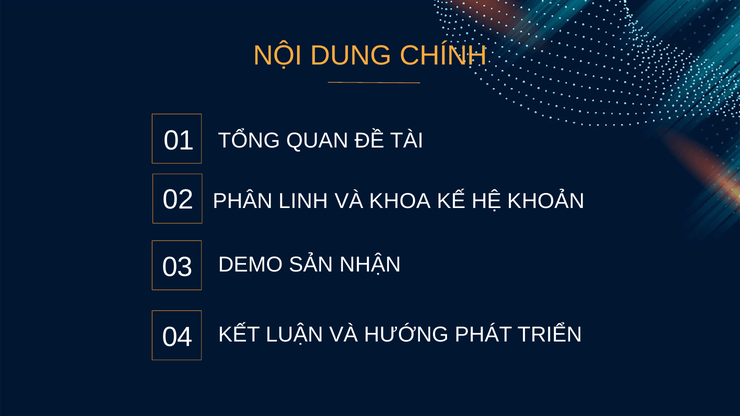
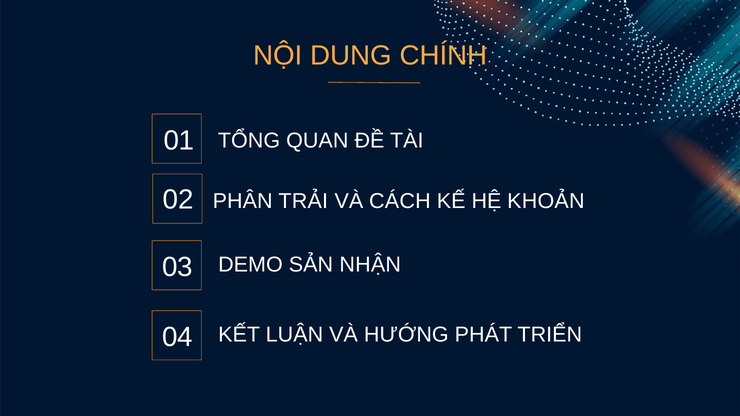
LINH: LINH -> TRẢI
KHOA: KHOA -> CÁCH
